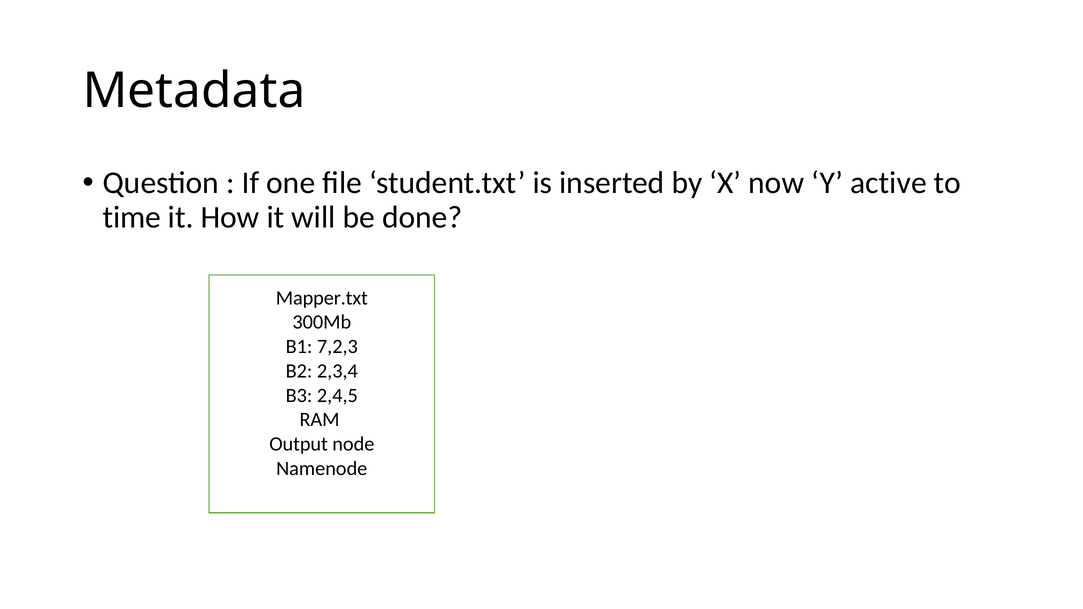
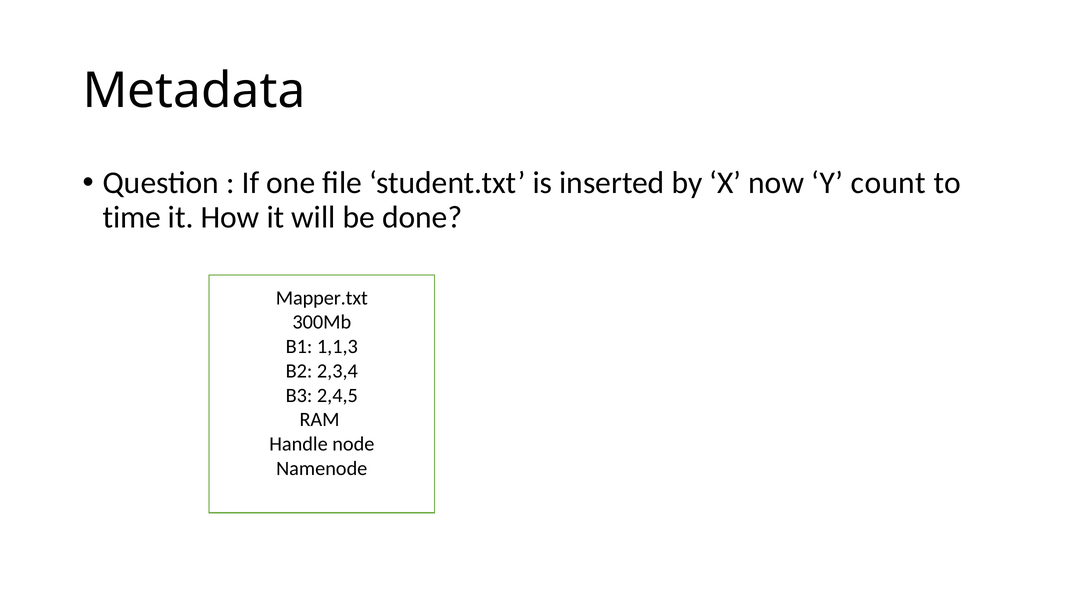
active: active -> count
7,2,3: 7,2,3 -> 1,1,3
Output: Output -> Handle
